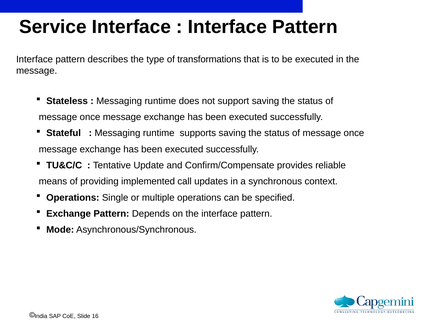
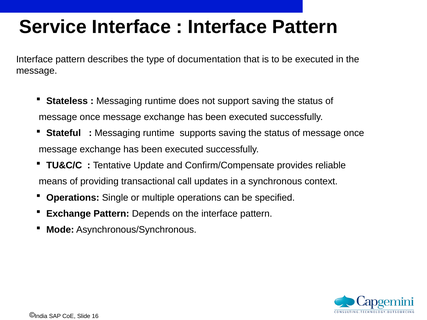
transformations: transformations -> documentation
implemented: implemented -> transactional
